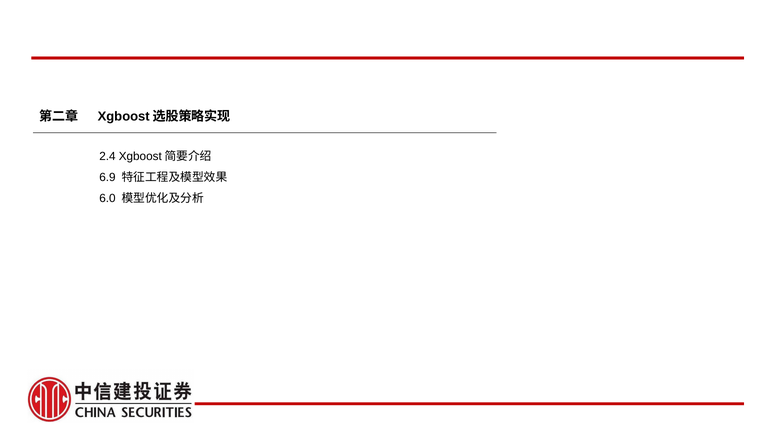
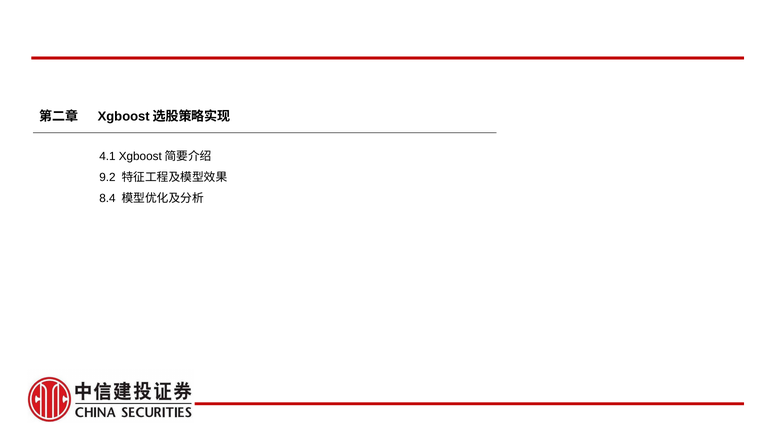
2.4: 2.4 -> 4.1
6.9: 6.9 -> 9.2
6.0: 6.0 -> 8.4
